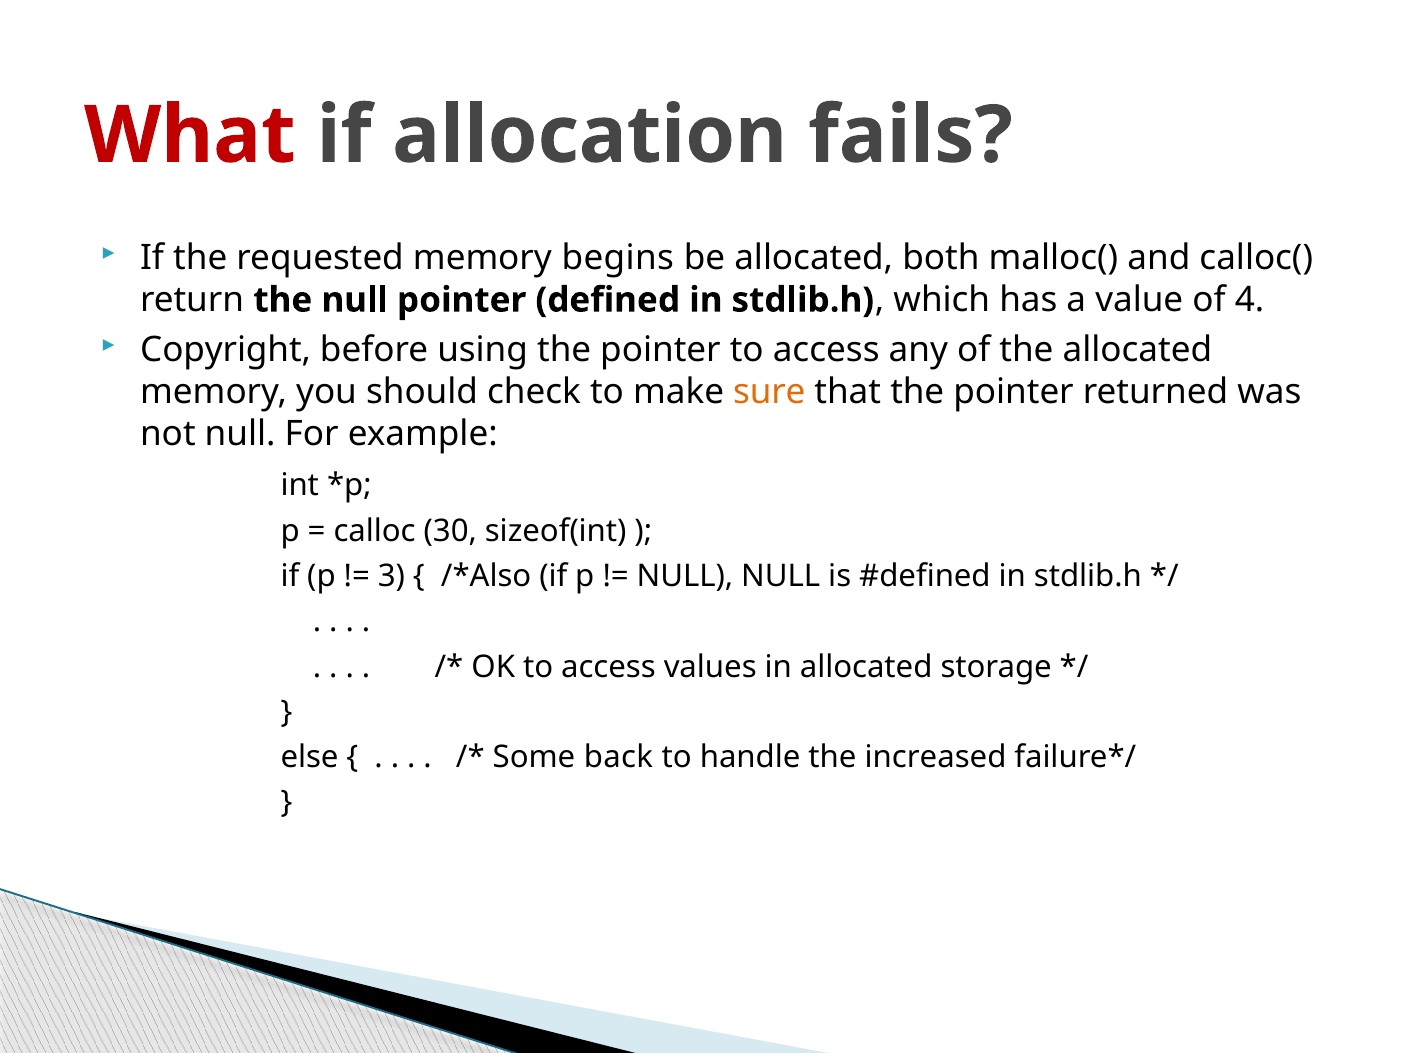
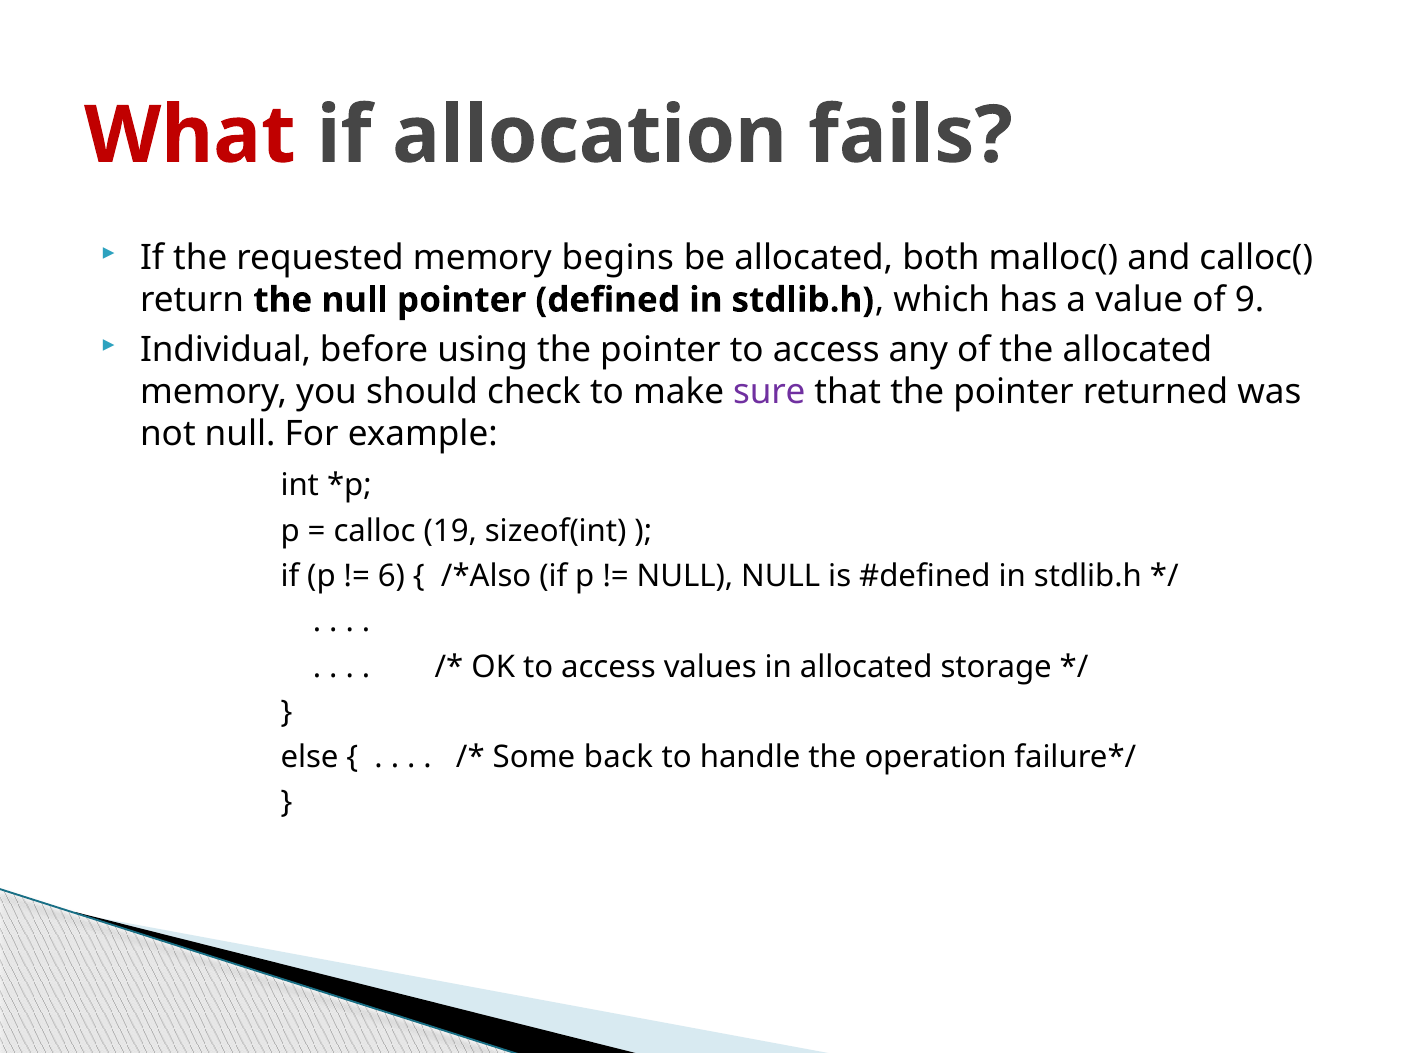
4: 4 -> 9
Copyright: Copyright -> Individual
sure colour: orange -> purple
30: 30 -> 19
3: 3 -> 6
increased: increased -> operation
